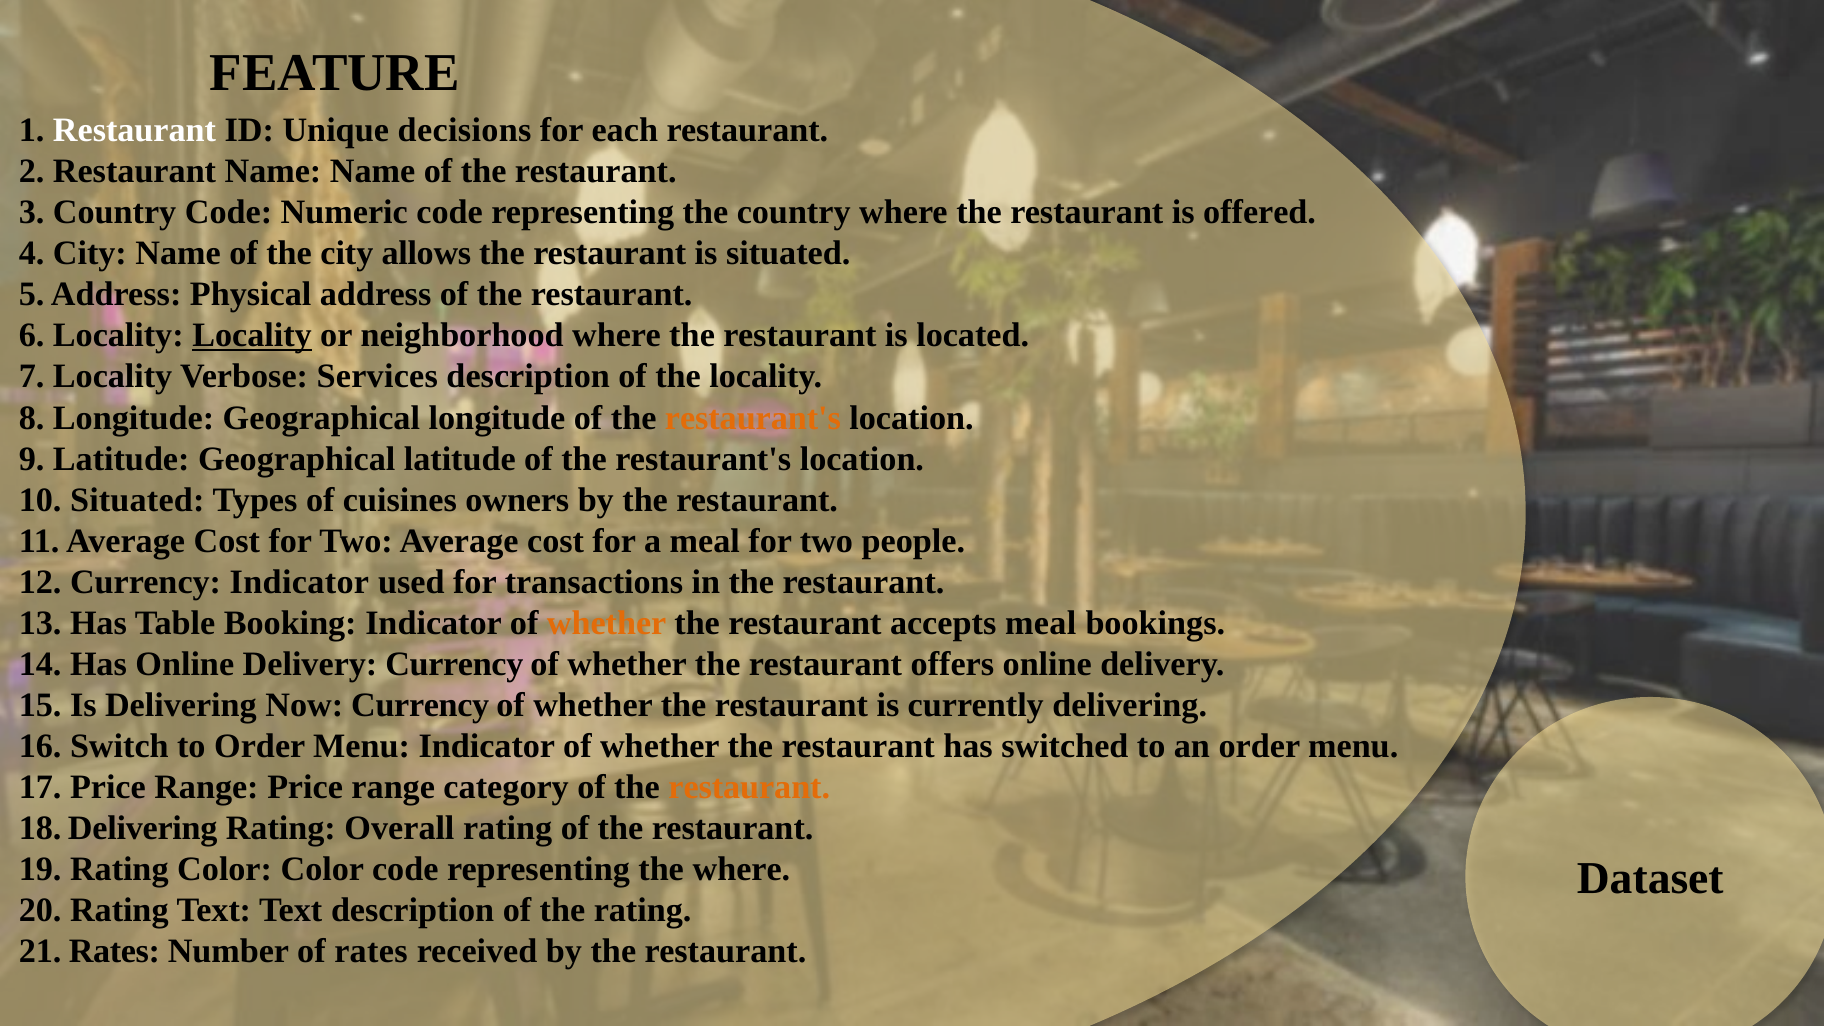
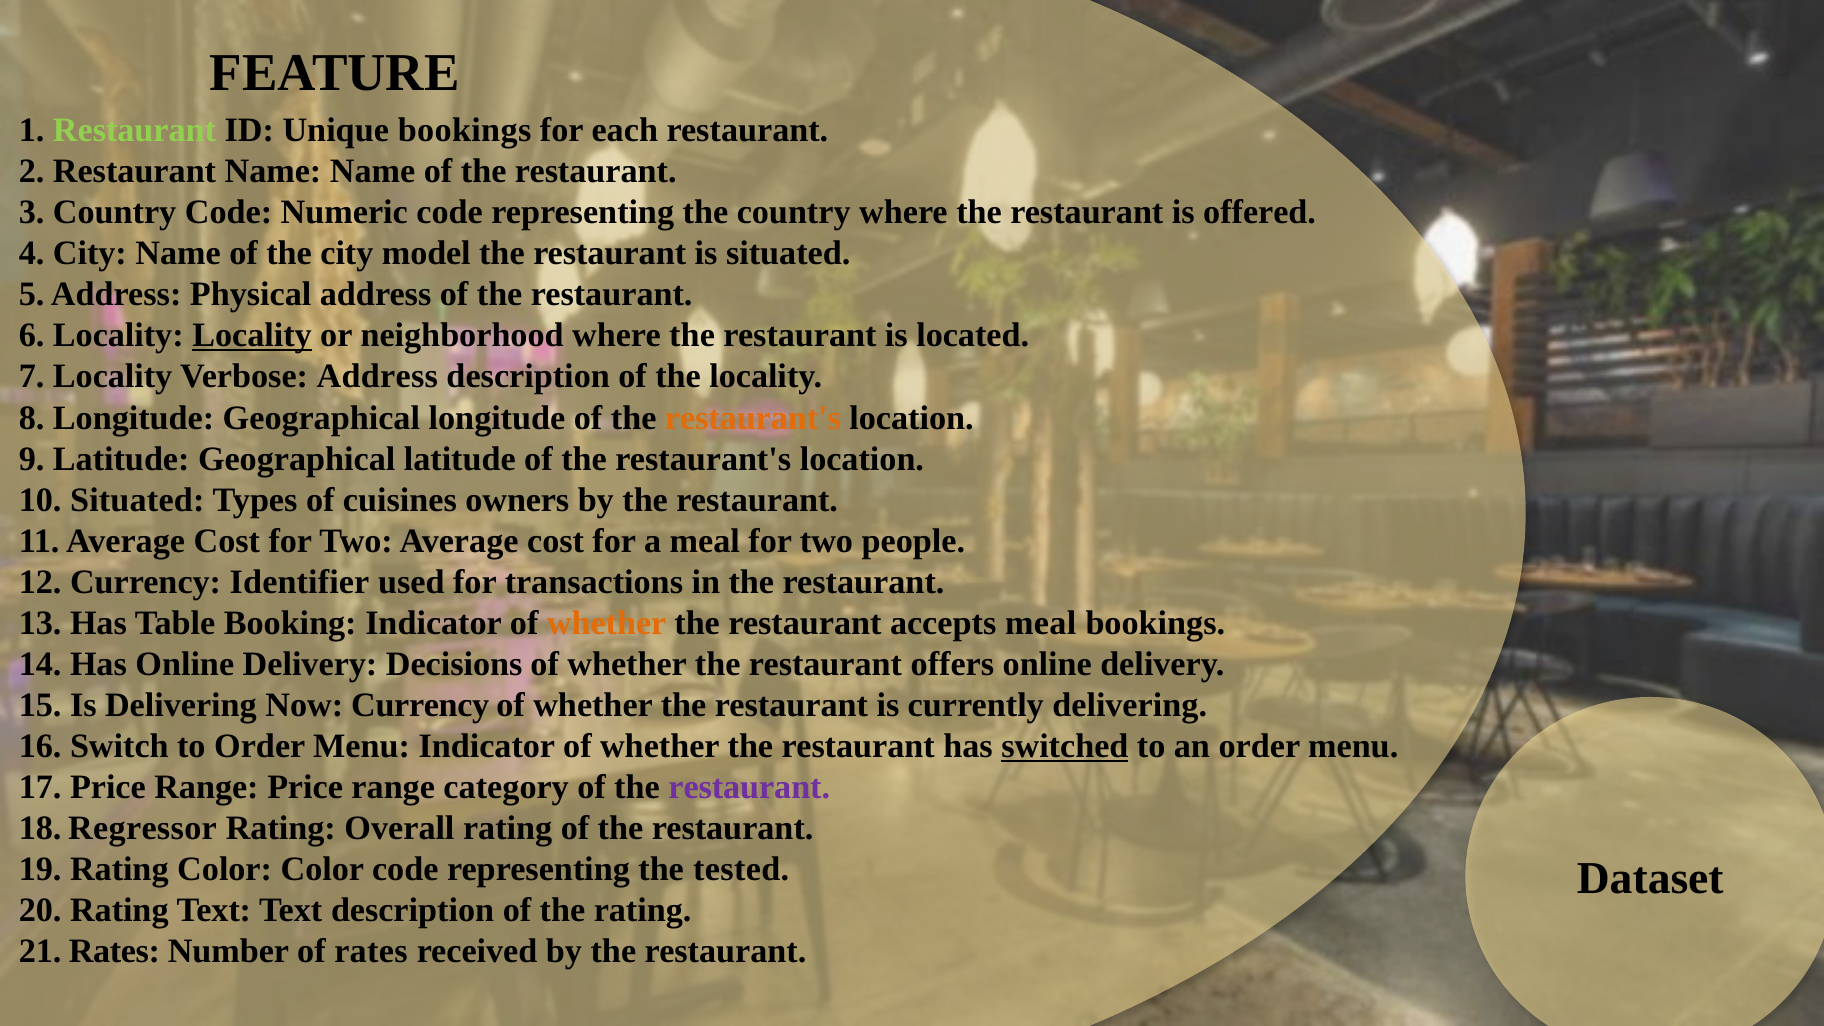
Restaurant at (135, 130) colour: white -> light green
Unique decisions: decisions -> bookings
allows: allows -> model
Verbose Services: Services -> Address
Currency Indicator: Indicator -> Identifier
Delivery Currency: Currency -> Decisions
switched underline: none -> present
restaurant at (749, 787) colour: orange -> purple
18 Delivering: Delivering -> Regressor
the where: where -> tested
